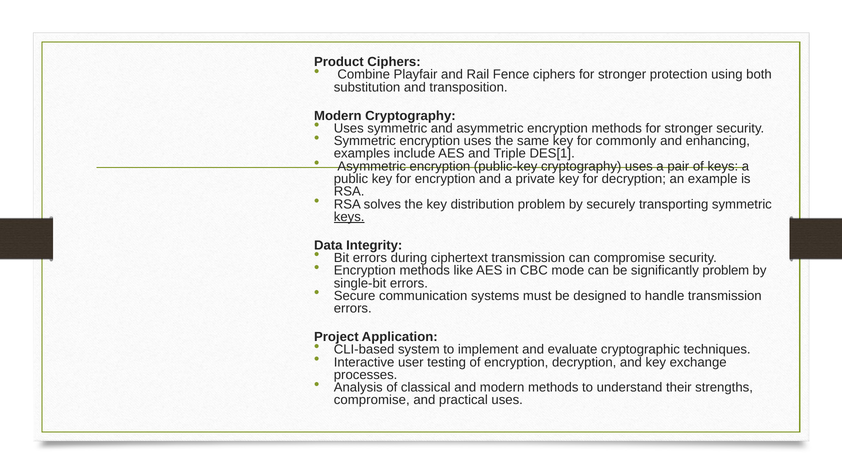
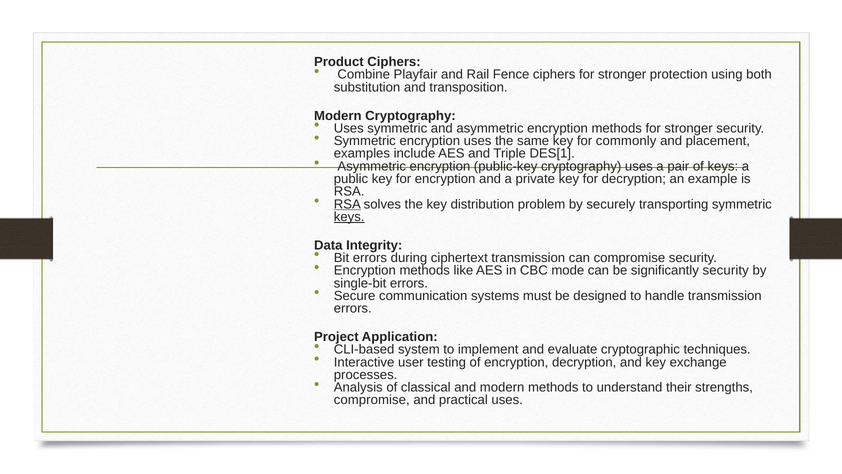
enhancing: enhancing -> placement
RSA at (347, 204) underline: none -> present
significantly problem: problem -> security
